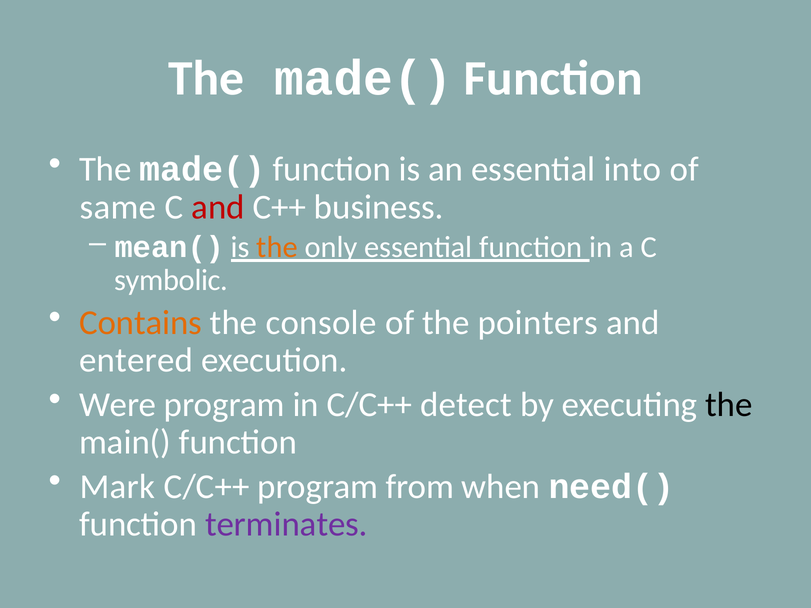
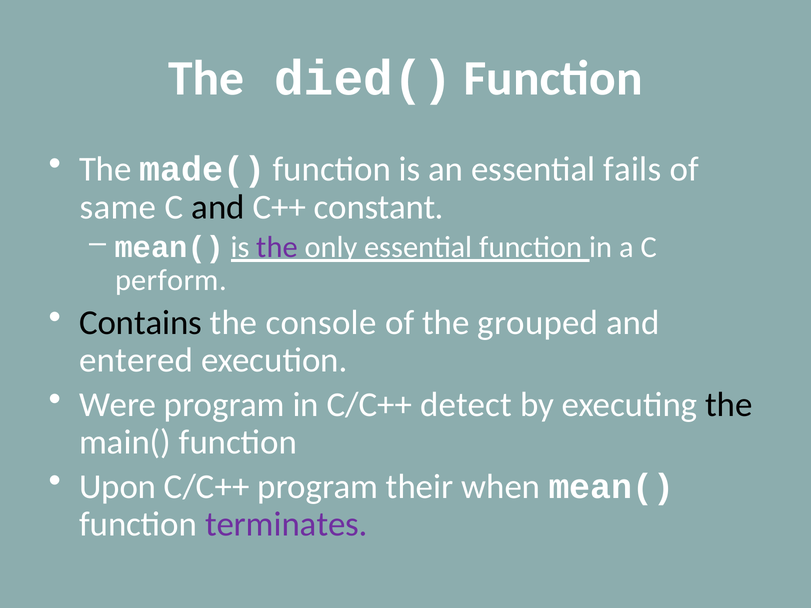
made( at (363, 79): made( -> died(
into: into -> fails
and at (218, 207) colour: red -> black
business: business -> constant
the at (277, 248) colour: orange -> purple
symbolic: symbolic -> perform
Contains colour: orange -> black
pointers: pointers -> grouped
Mark: Mark -> Upon
from: from -> their
when need(: need( -> mean(
